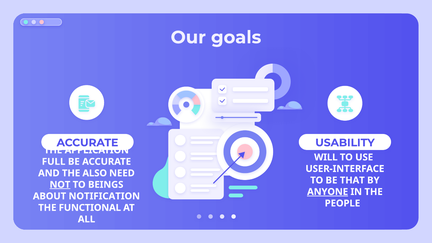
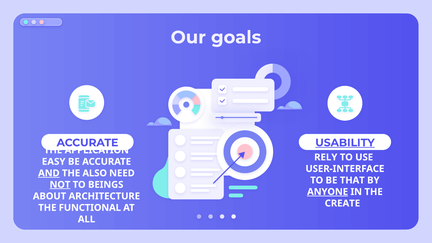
USABILITY underline: none -> present
WILL: WILL -> RELY
FULL: FULL -> EASY
AND underline: none -> present
NOTIFICATION: NOTIFICATION -> ARCHITECTURE
PEOPLE: PEOPLE -> CREATE
